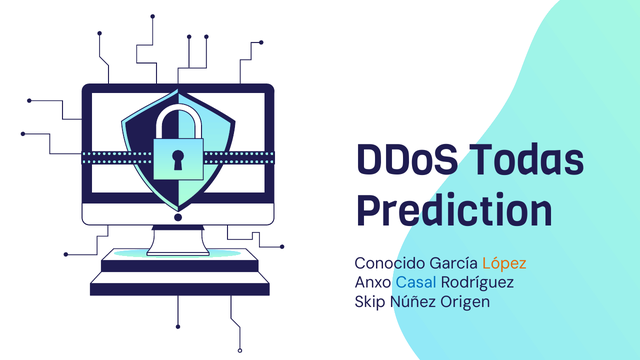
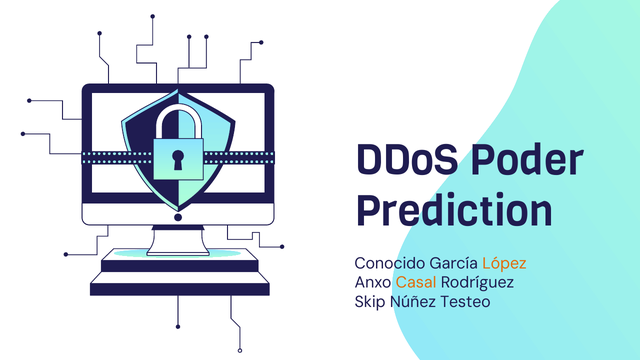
Todas: Todas -> Poder
Casal colour: blue -> orange
Origen: Origen -> Testeo
